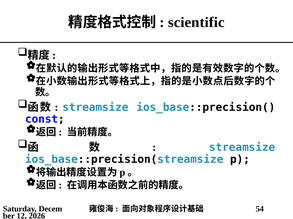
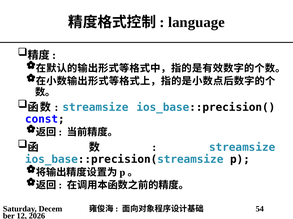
scientific: scientific -> language
